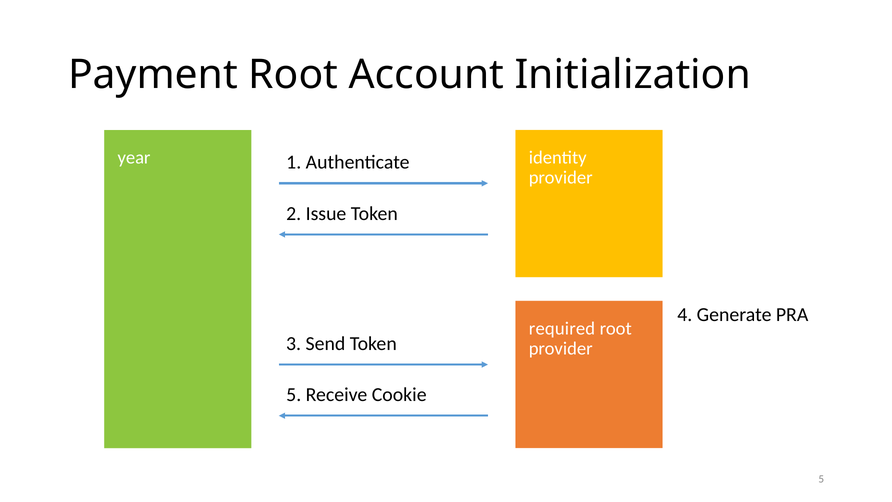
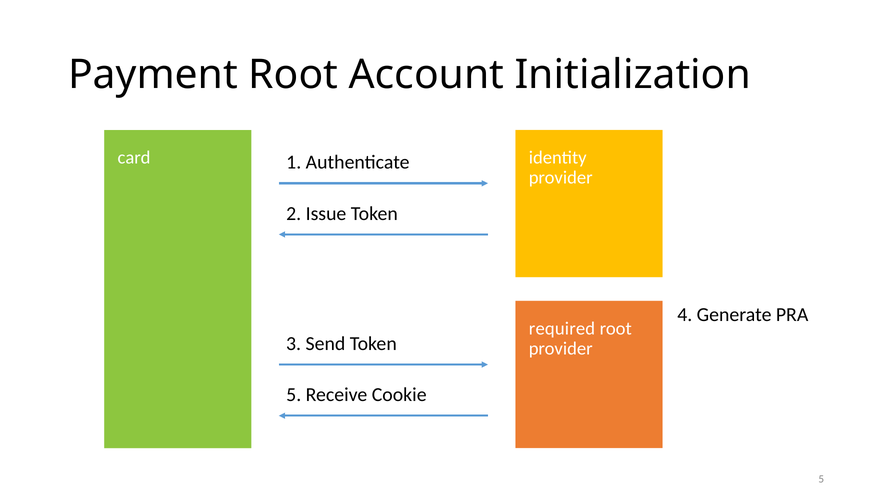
year: year -> card
